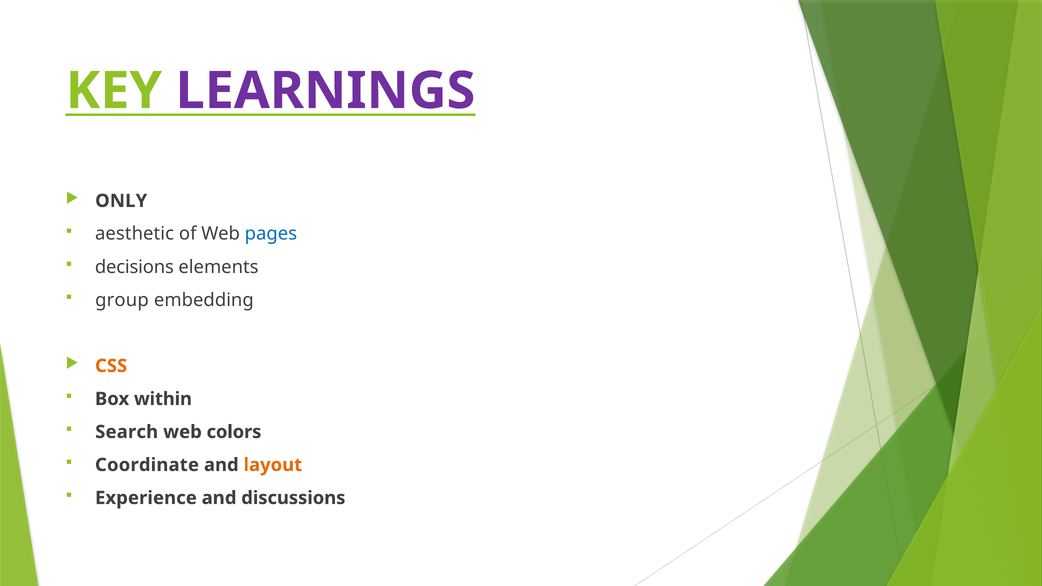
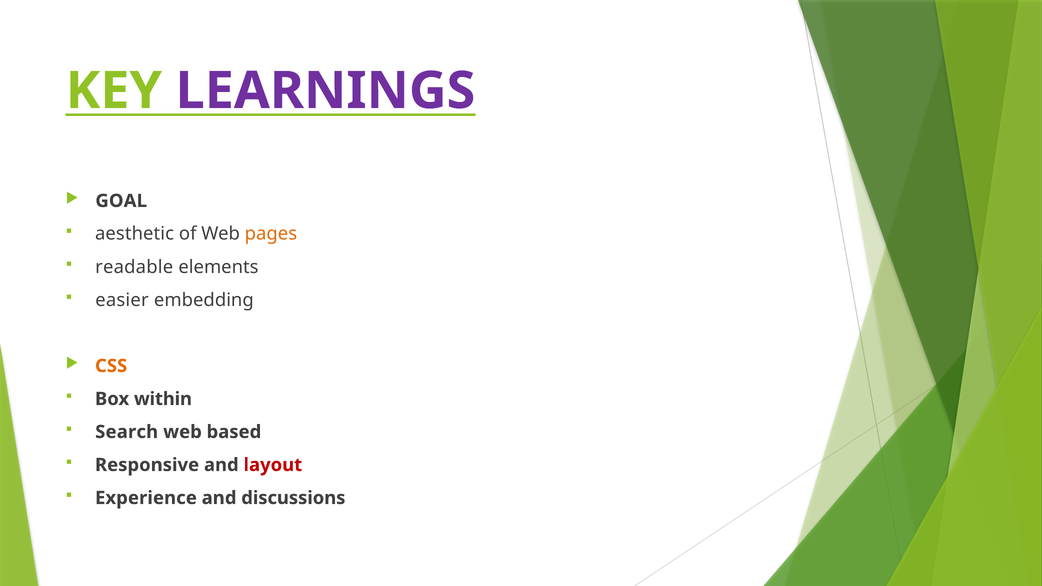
ONLY: ONLY -> GOAL
pages colour: blue -> orange
decisions: decisions -> readable
group: group -> easier
colors: colors -> based
Coordinate: Coordinate -> Responsive
layout colour: orange -> red
